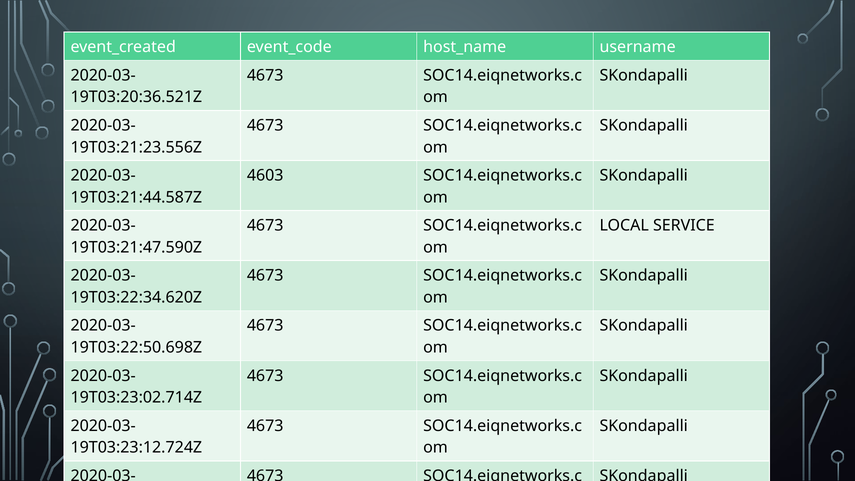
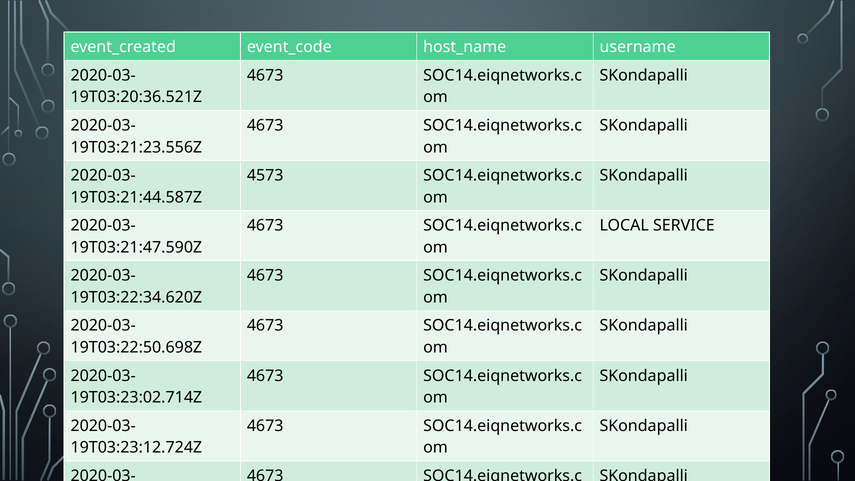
4603: 4603 -> 4573
